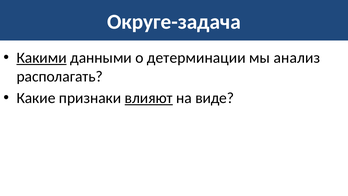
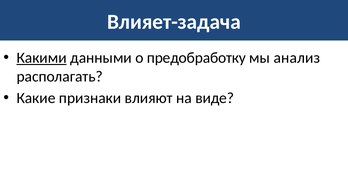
Округе-задача: Округе-задача -> Влияет-задача
детерминации: детерминации -> предобработку
влияют underline: present -> none
